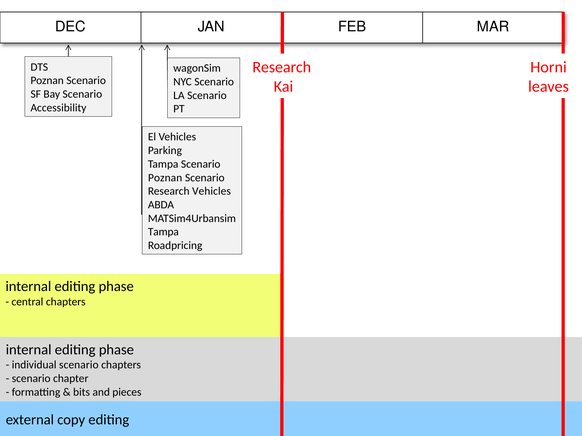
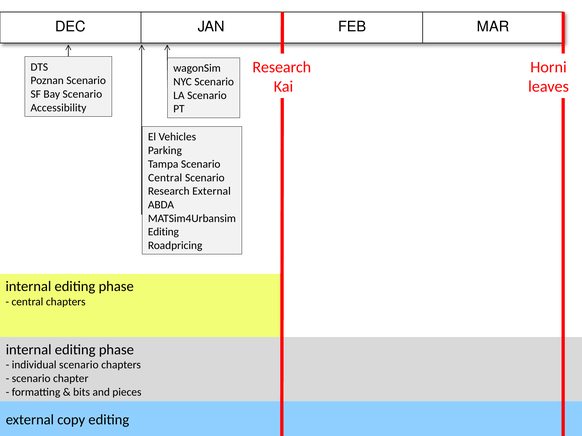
Poznan at (165, 178): Poznan -> Central
Research Vehicles: Vehicles -> External
Tampa at (163, 232): Tampa -> Editing
